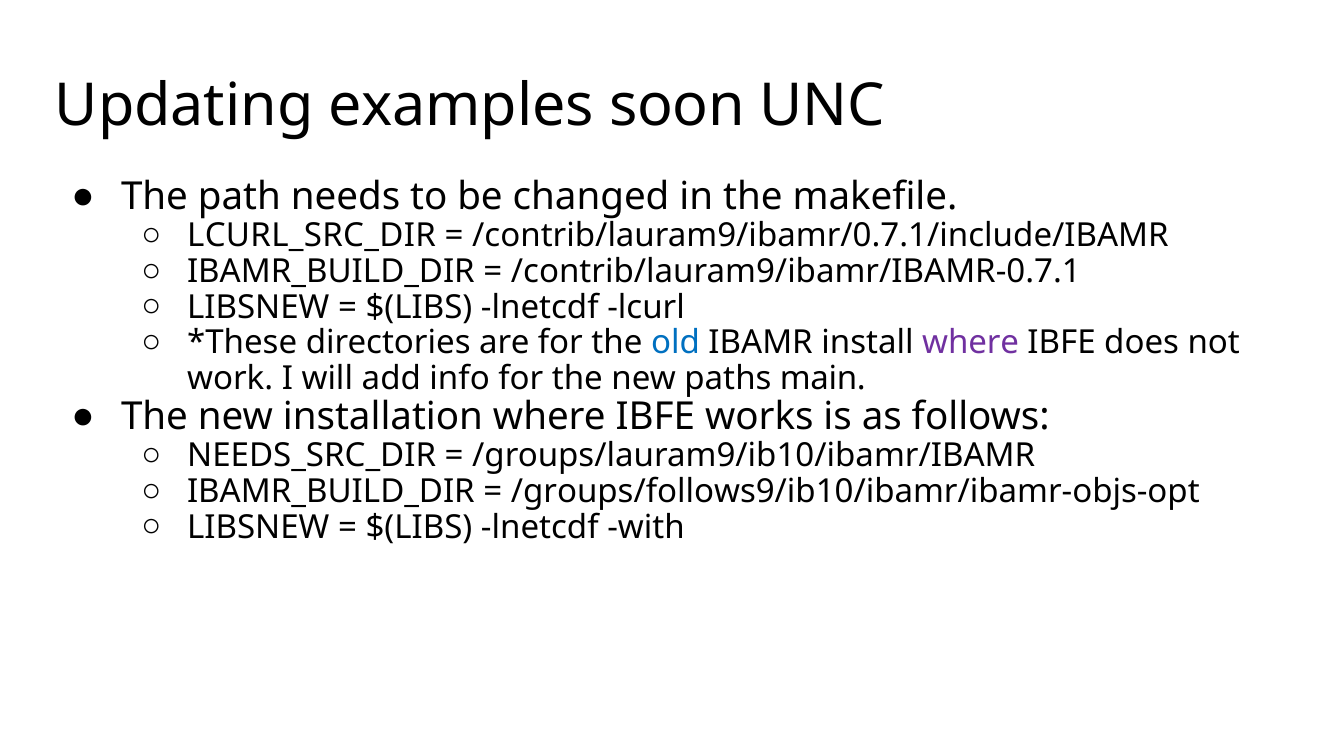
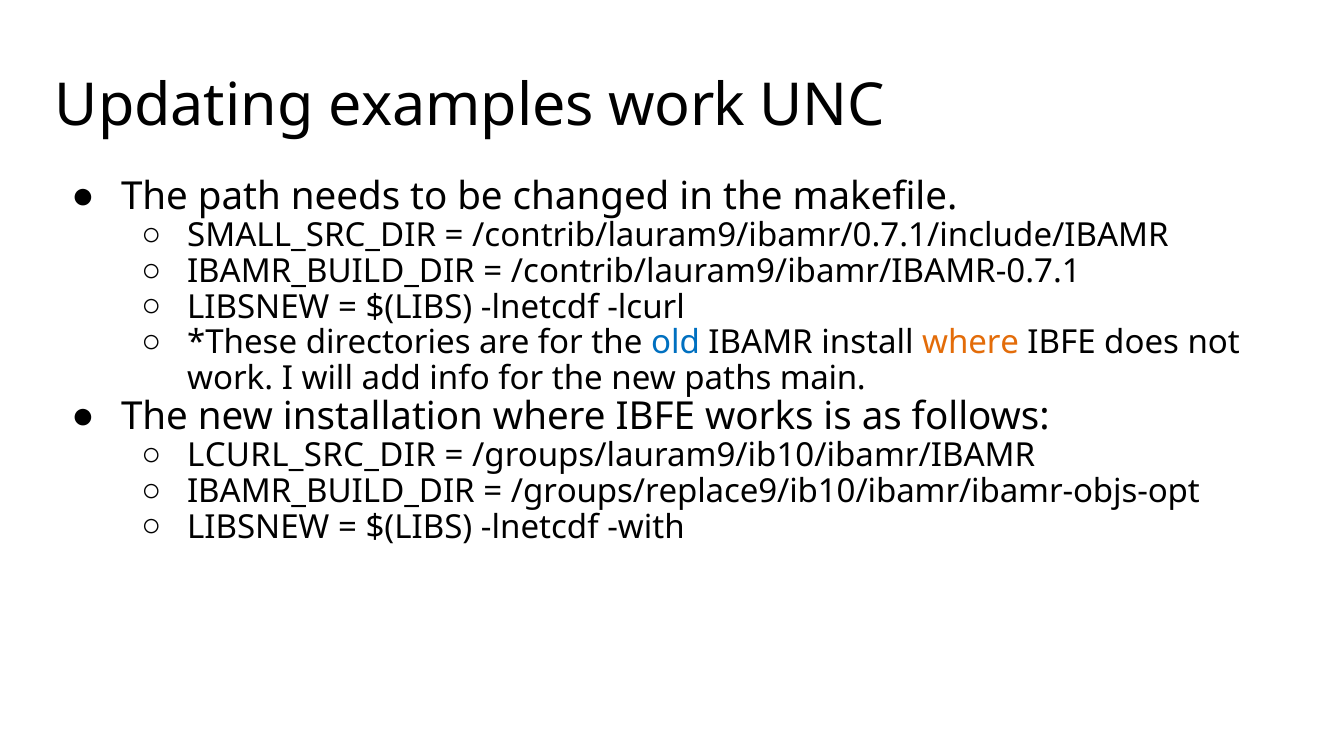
examples soon: soon -> work
LCURL_SRC_DIR: LCURL_SRC_DIR -> SMALL_SRC_DIR
where at (971, 343) colour: purple -> orange
NEEDS_SRC_DIR: NEEDS_SRC_DIR -> LCURL_SRC_DIR
/groups/follows9/ib10/ibamr/ibamr-objs-opt: /groups/follows9/ib10/ibamr/ibamr-objs-opt -> /groups/replace9/ib10/ibamr/ibamr-objs-opt
